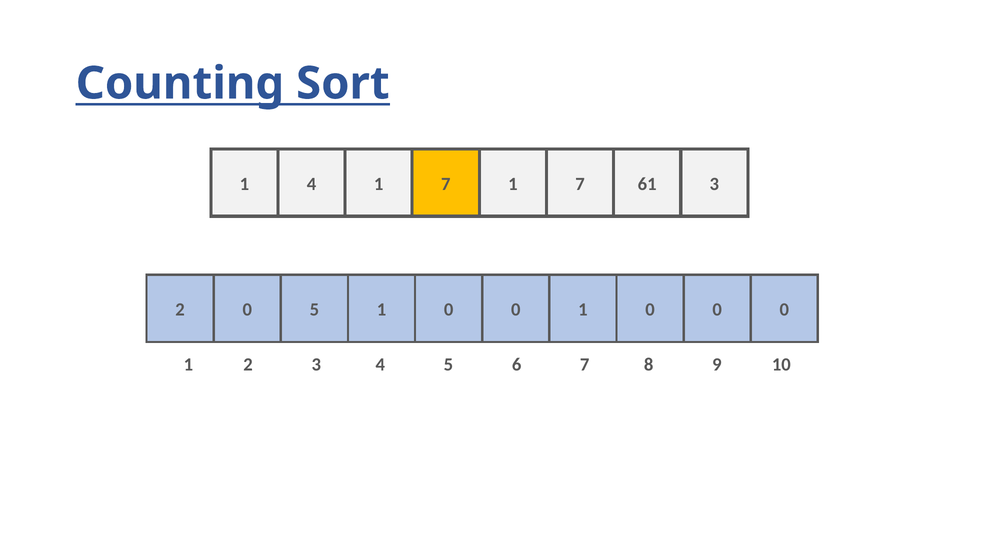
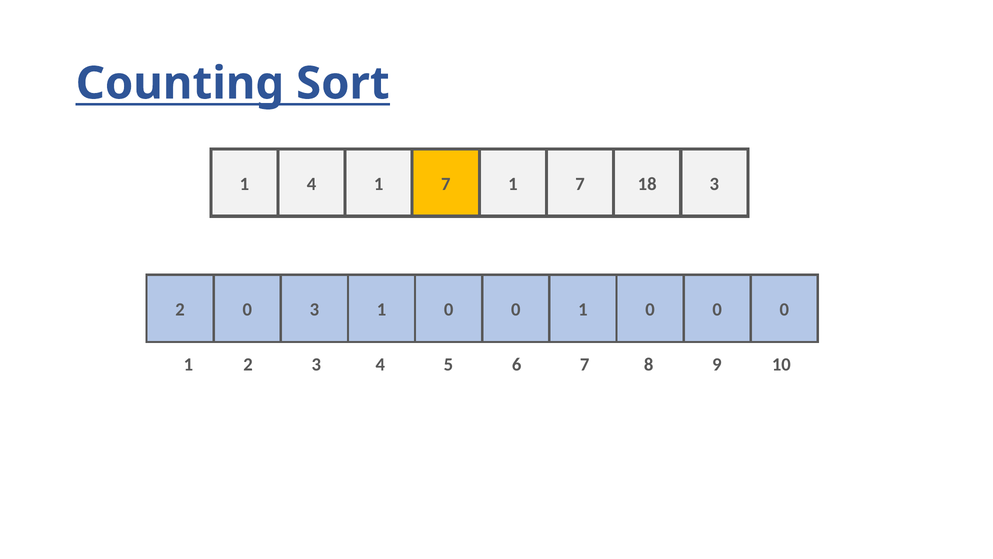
61: 61 -> 18
0 5: 5 -> 3
